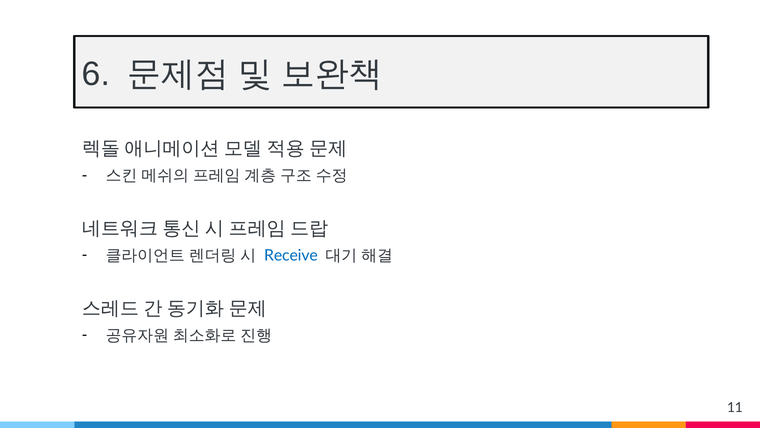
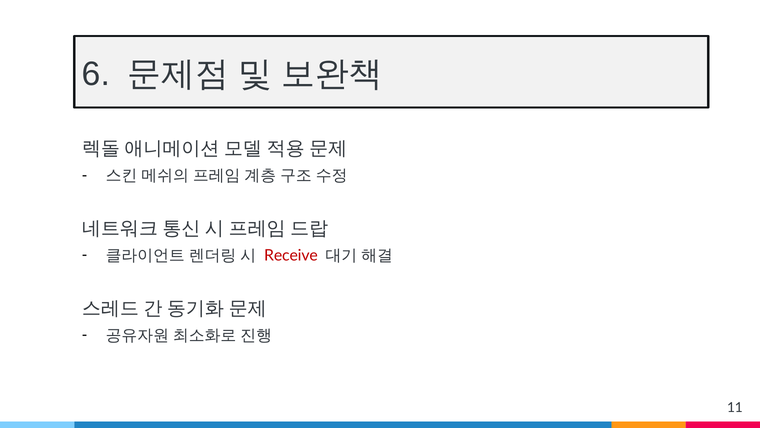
Receive colour: blue -> red
